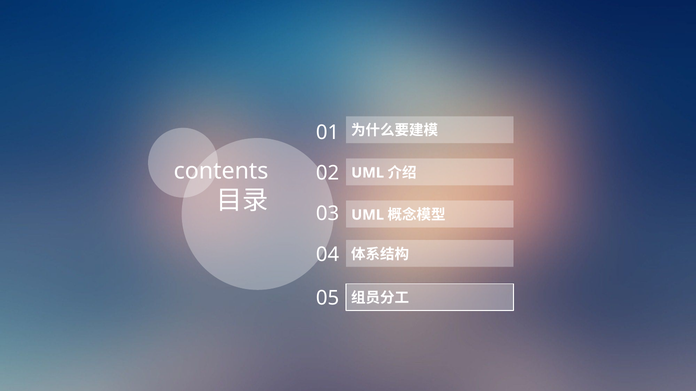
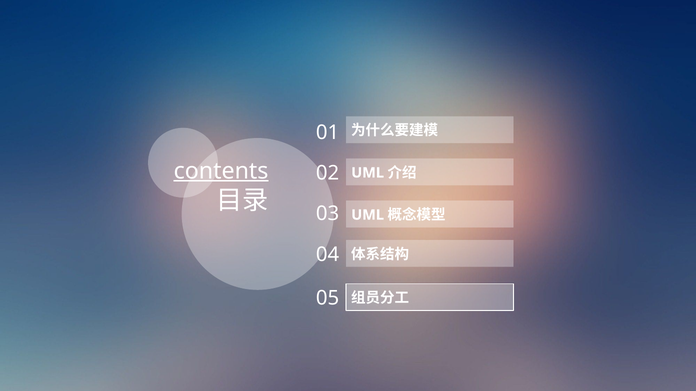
contents underline: none -> present
